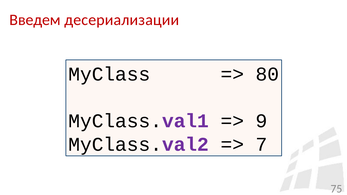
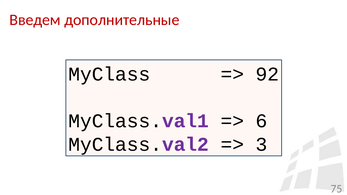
десериализации: десериализации -> дополнительные
80: 80 -> 92
9: 9 -> 6
7: 7 -> 3
